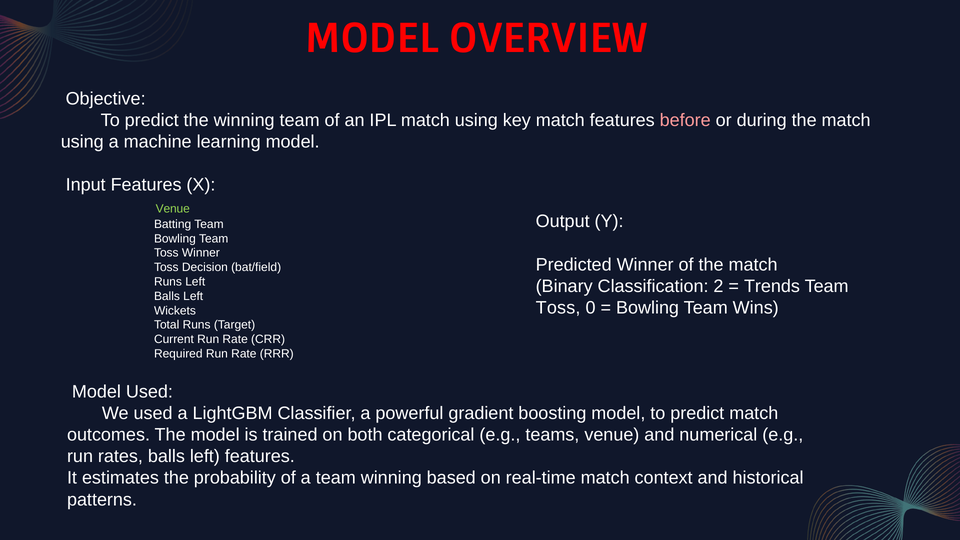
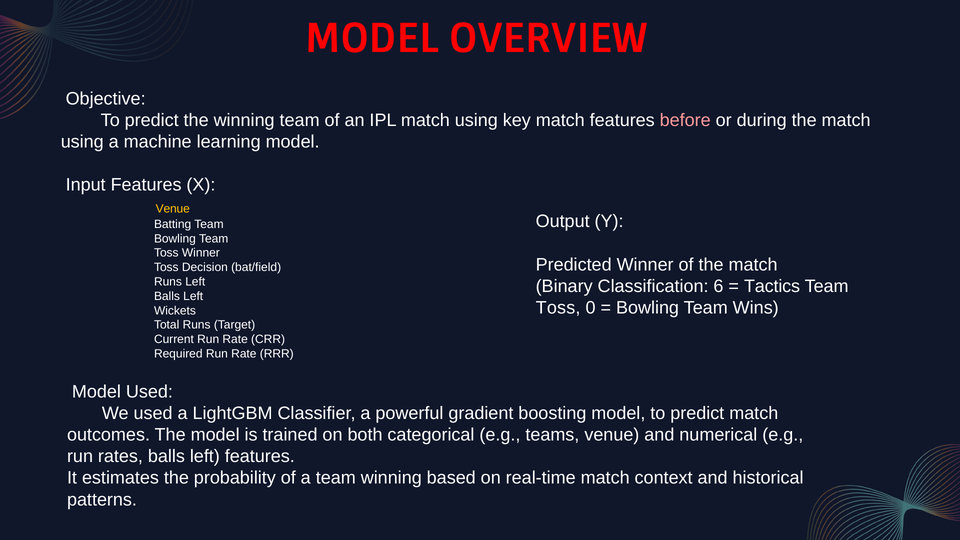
Venue at (173, 209) colour: light green -> yellow
2: 2 -> 6
Trends: Trends -> Tactics
